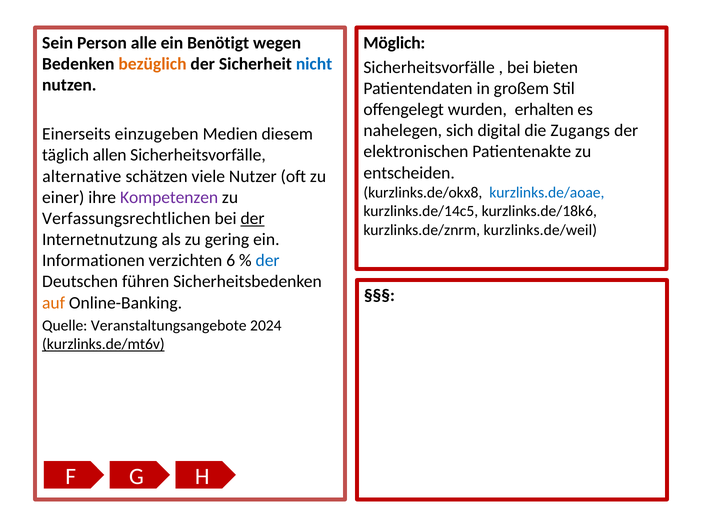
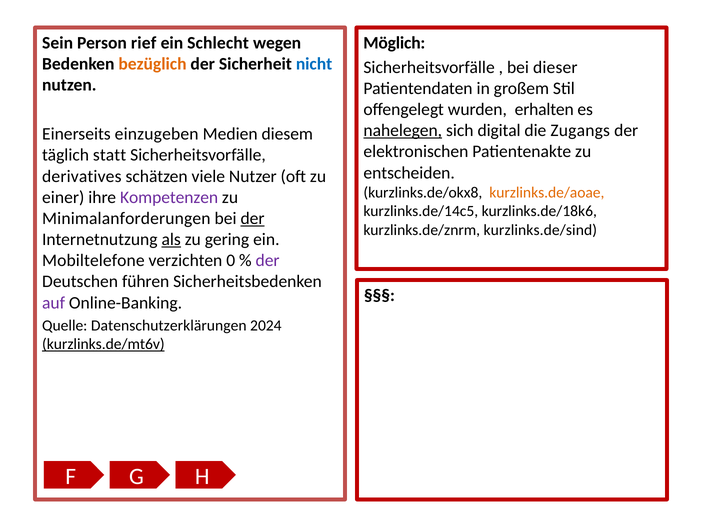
alle: alle -> rief
Benötigt: Benötigt -> Schlecht
bieten: bieten -> dieser
nahelegen underline: none -> present
allen: allen -> statt
alternative: alternative -> derivatives
kurzlinks.de/aoae colour: blue -> orange
Verfassungsrechtlichen: Verfassungsrechtlichen -> Minimalanforderungen
kurzlinks.de/weil: kurzlinks.de/weil -> kurzlinks.de/sind
als underline: none -> present
Informationen: Informationen -> Mobiltelefone
6: 6 -> 0
der at (268, 260) colour: blue -> purple
auf colour: orange -> purple
Veranstaltungsangebote: Veranstaltungsangebote -> Datenschutzerklärungen
